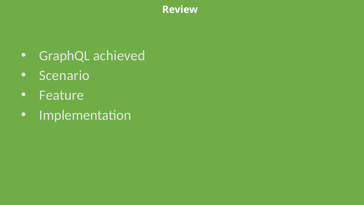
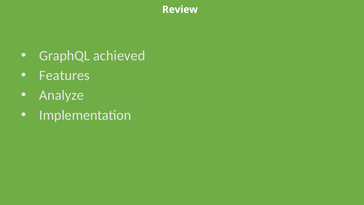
Scenario: Scenario -> Features
Feature: Feature -> Analyze
